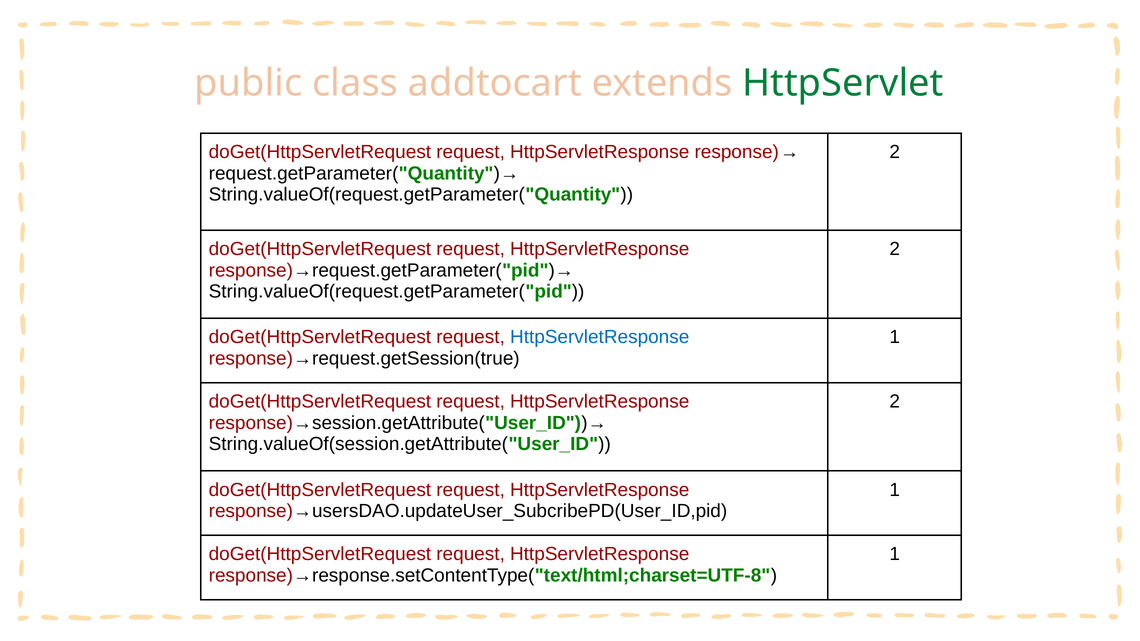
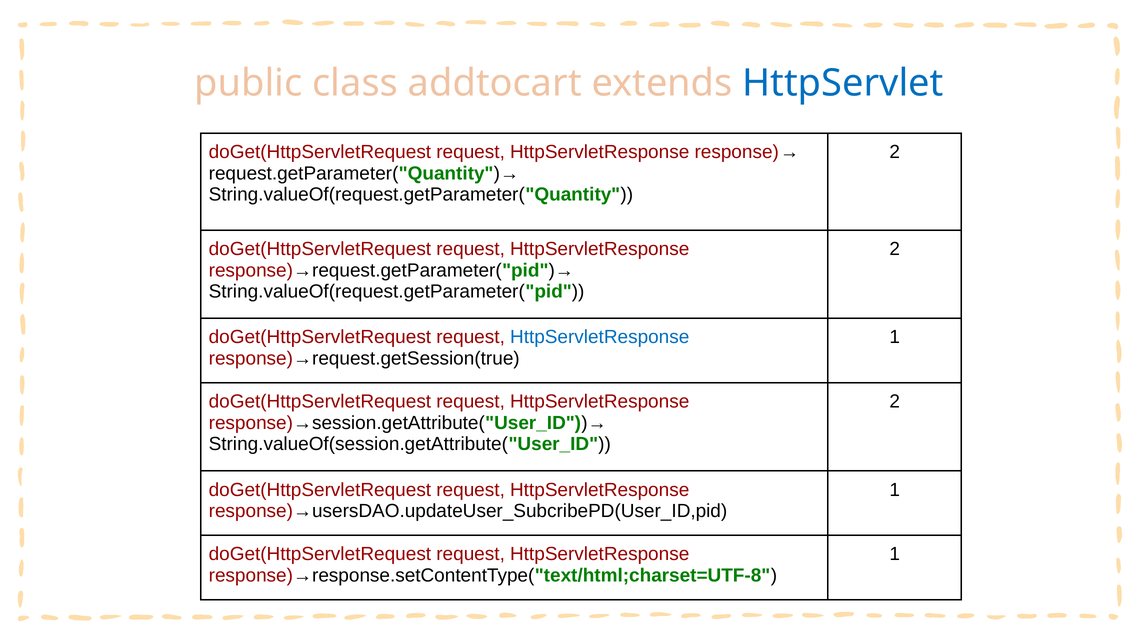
HttpServlet colour: green -> blue
